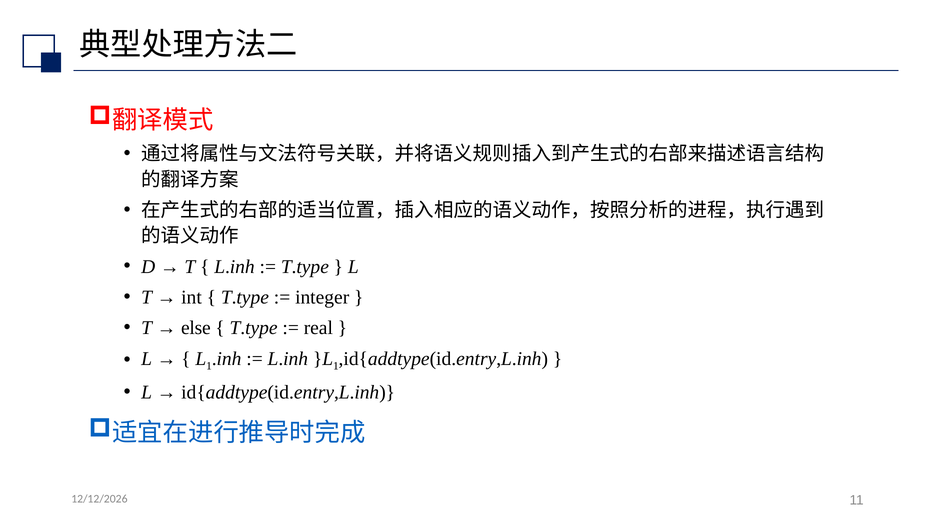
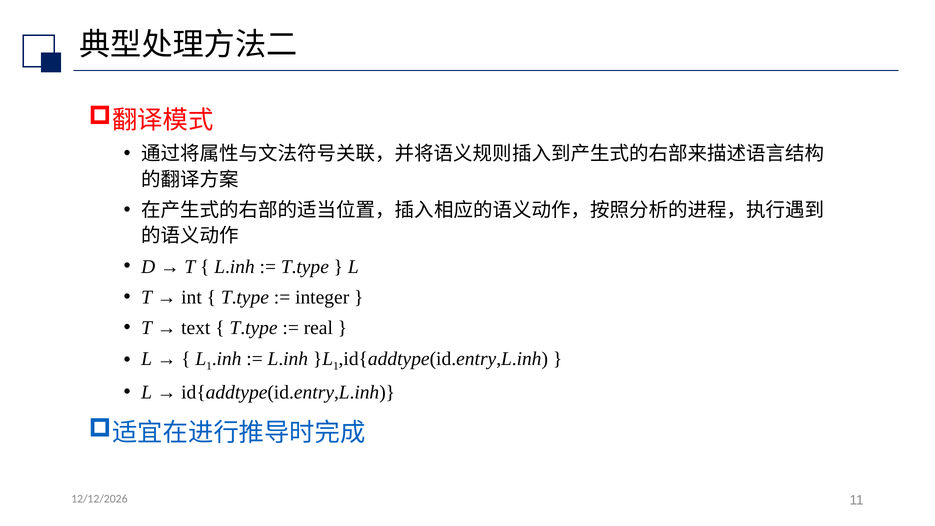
else: else -> text
